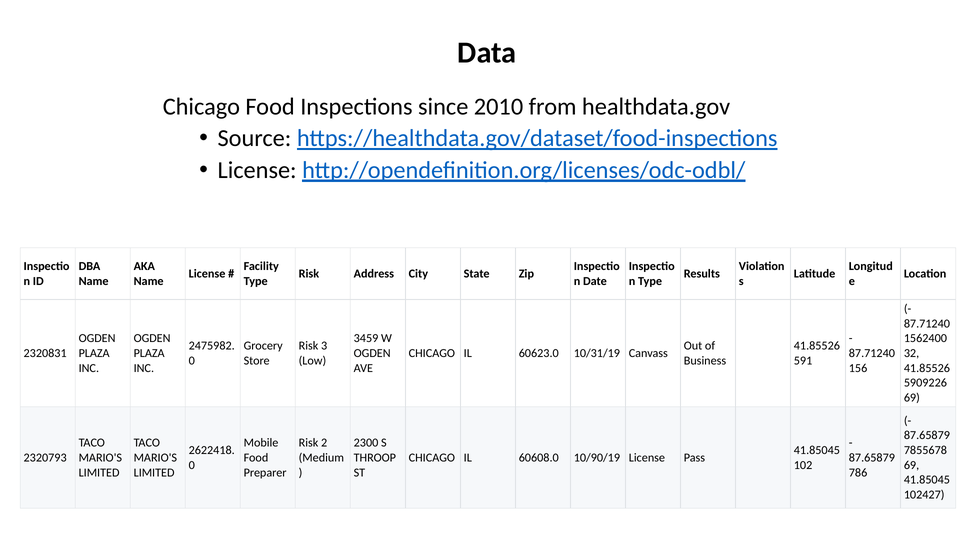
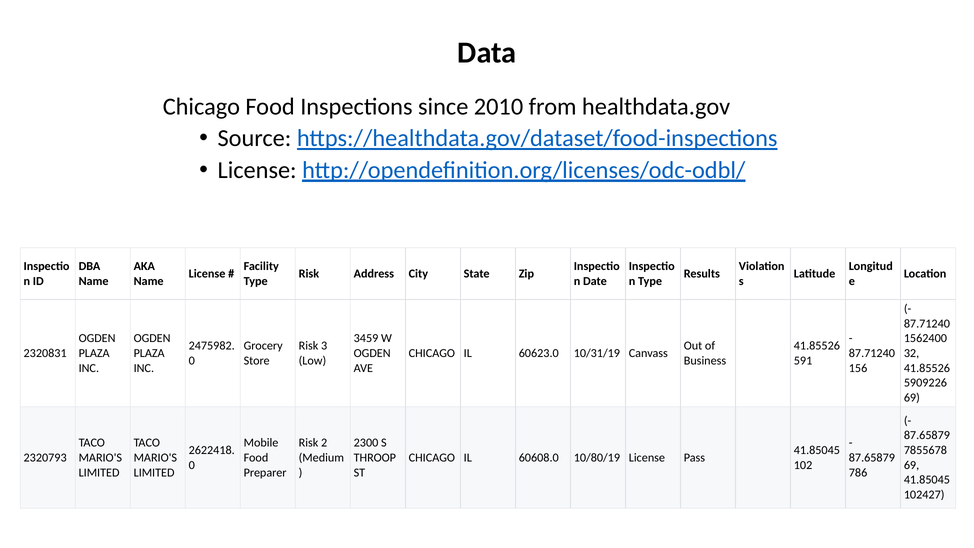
10/90/19: 10/90/19 -> 10/80/19
